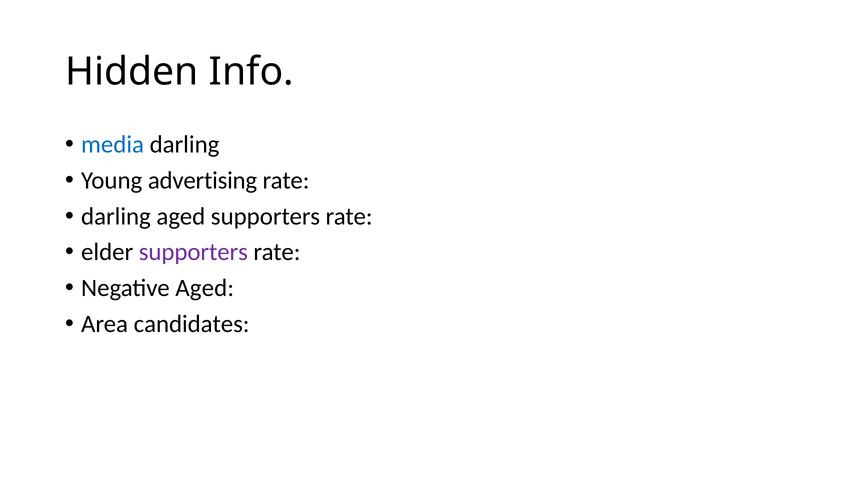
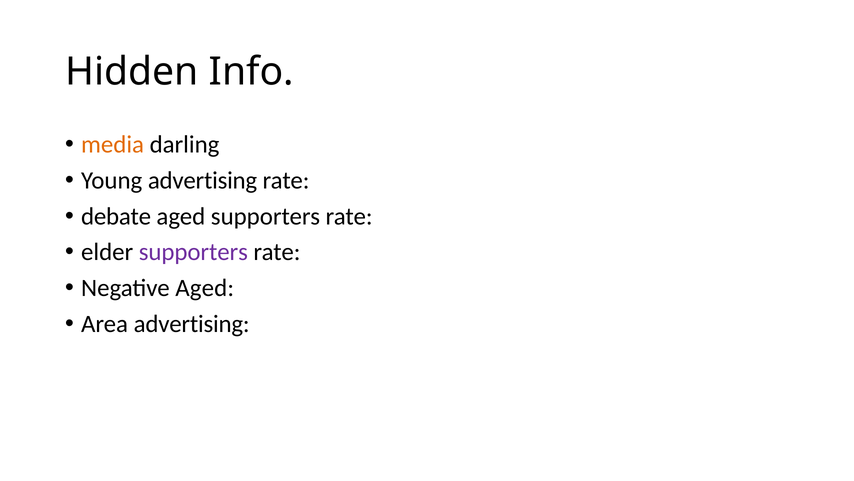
media colour: blue -> orange
darling at (116, 216): darling -> debate
Area candidates: candidates -> advertising
